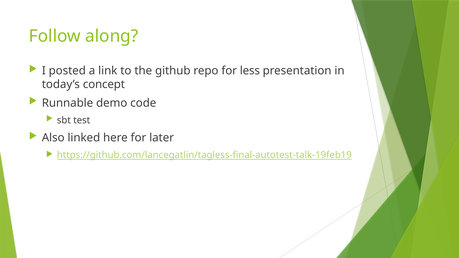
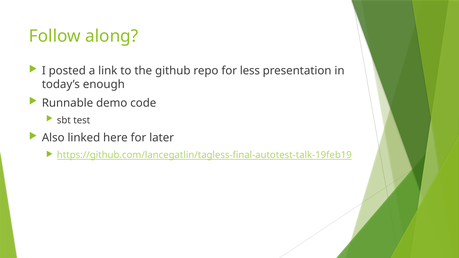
concept: concept -> enough
